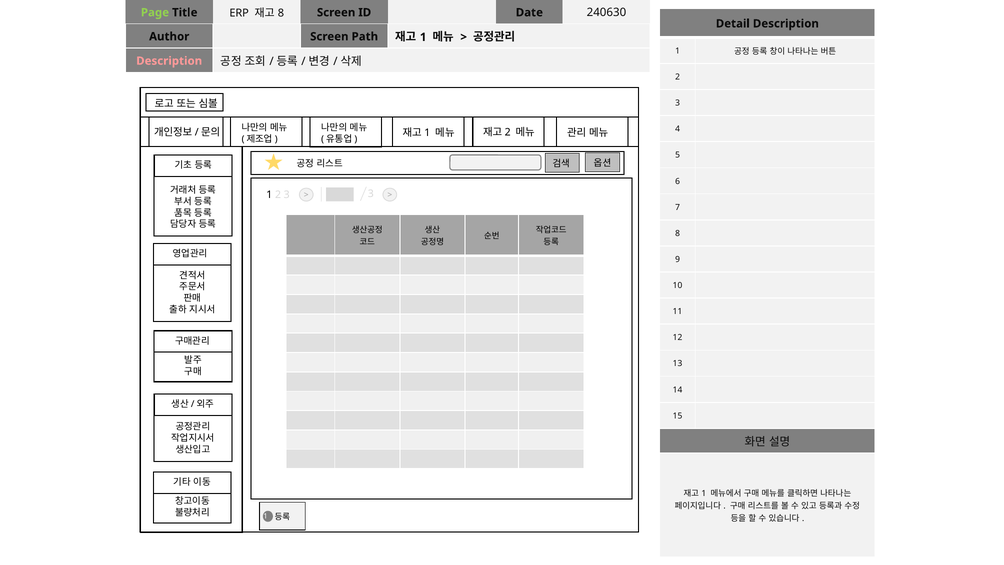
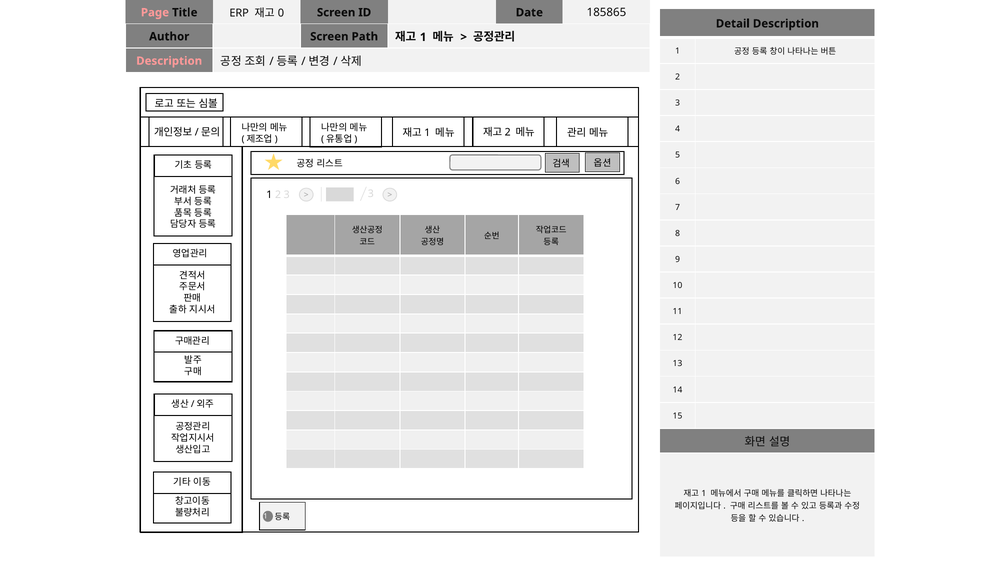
Page colour: light green -> pink
8 at (281, 13): 8 -> 0
240630: 240630 -> 185865
